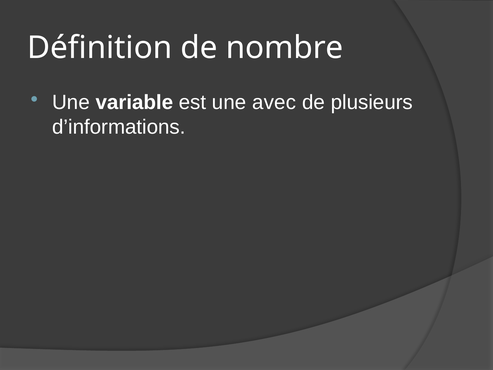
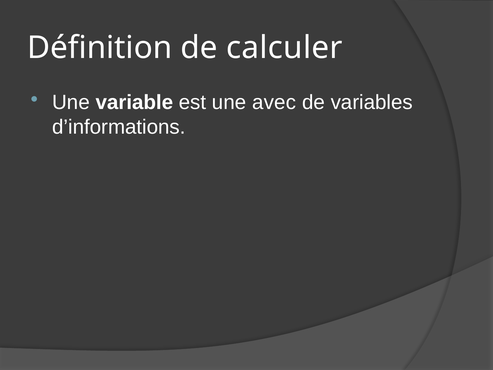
nombre: nombre -> calculer
plusieurs: plusieurs -> variables
